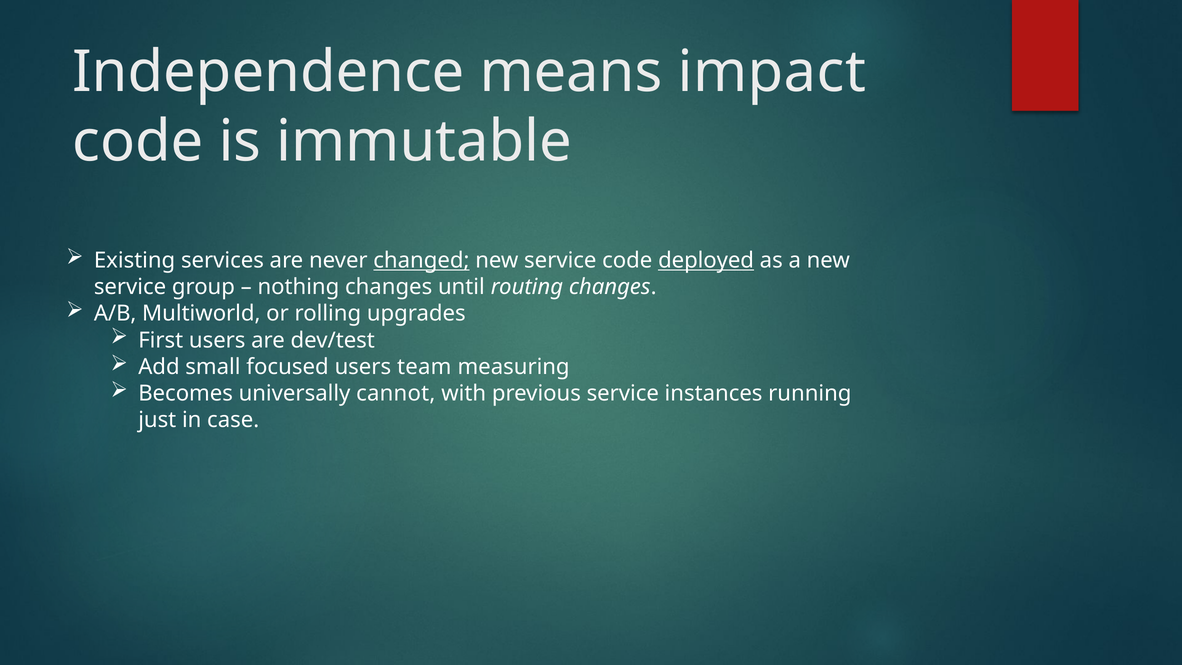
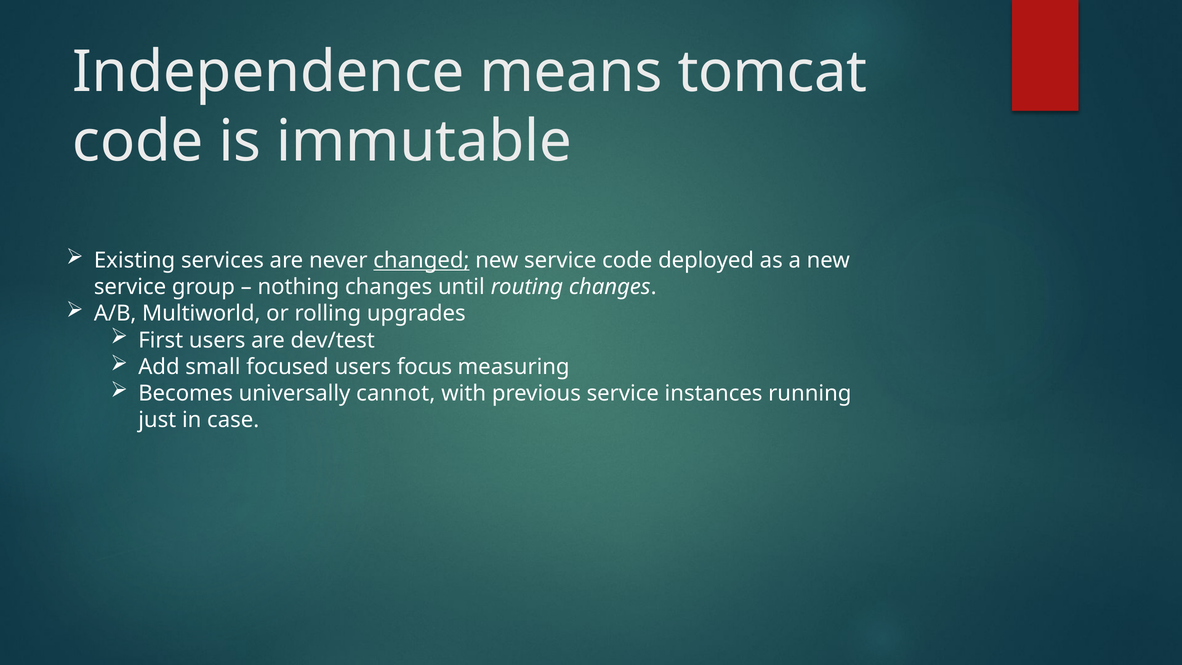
impact: impact -> tomcat
deployed underline: present -> none
team: team -> focus
